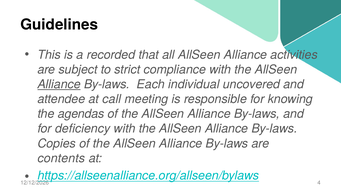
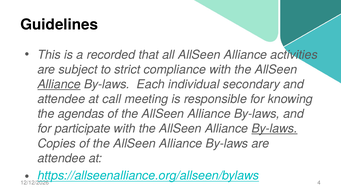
uncovered: uncovered -> secondary
deficiency: deficiency -> participate
By-laws at (274, 129) underline: none -> present
contents at (61, 158): contents -> attendee
